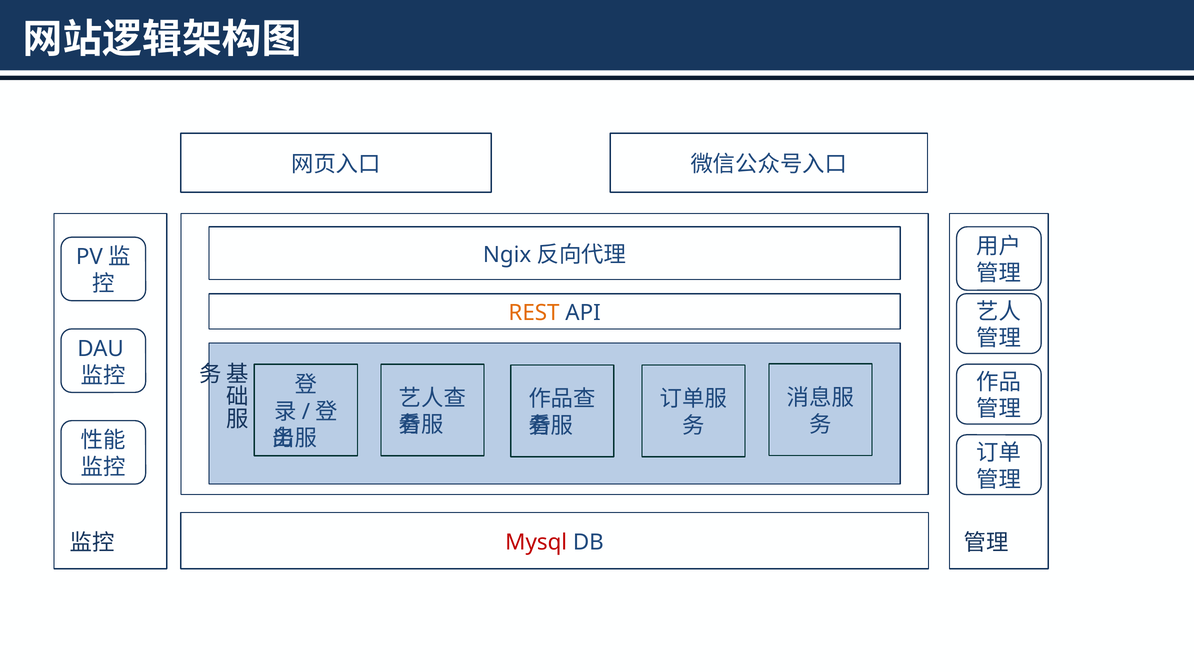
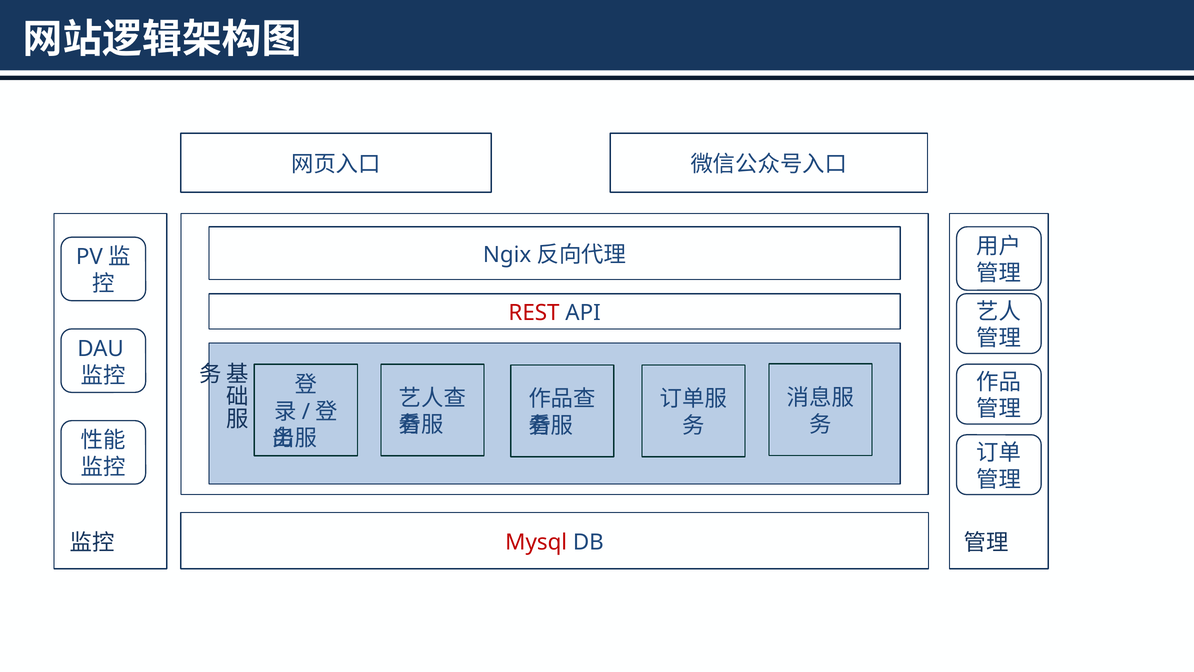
REST colour: orange -> red
